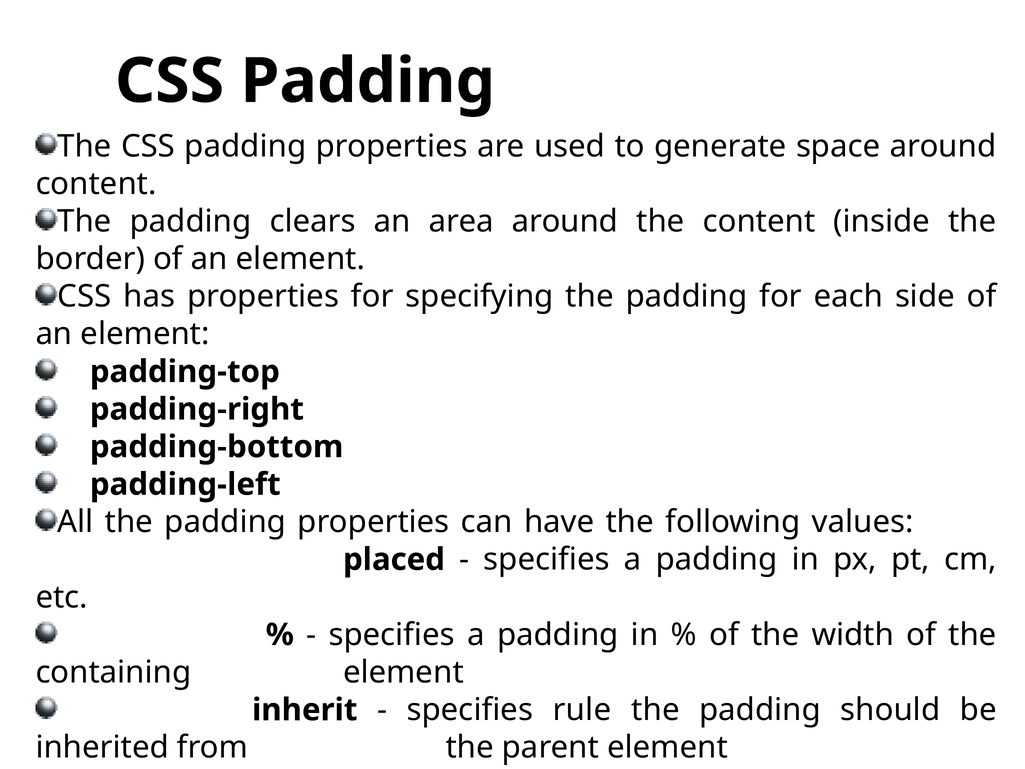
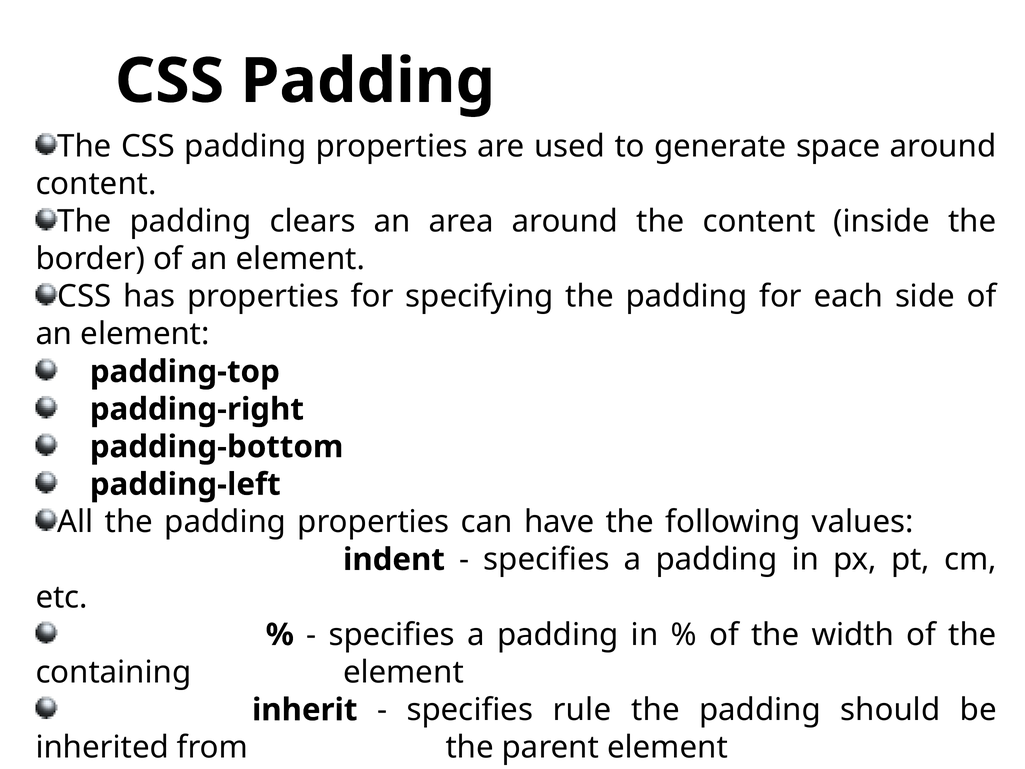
placed: placed -> indent
